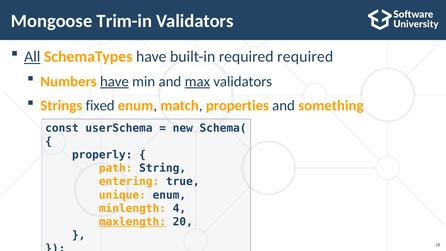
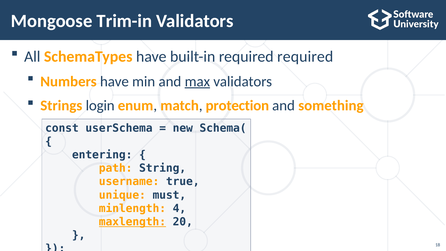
All underline: present -> none
have at (114, 81) underline: present -> none
fixed: fixed -> login
properties: properties -> protection
properly: properly -> entering
entering: entering -> username
unique enum: enum -> must
